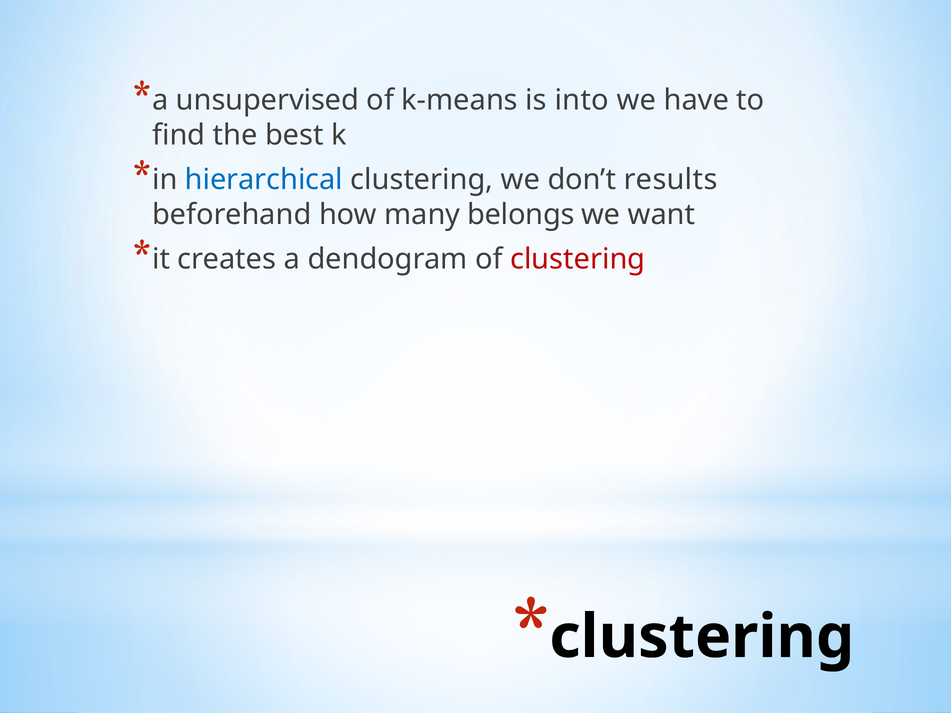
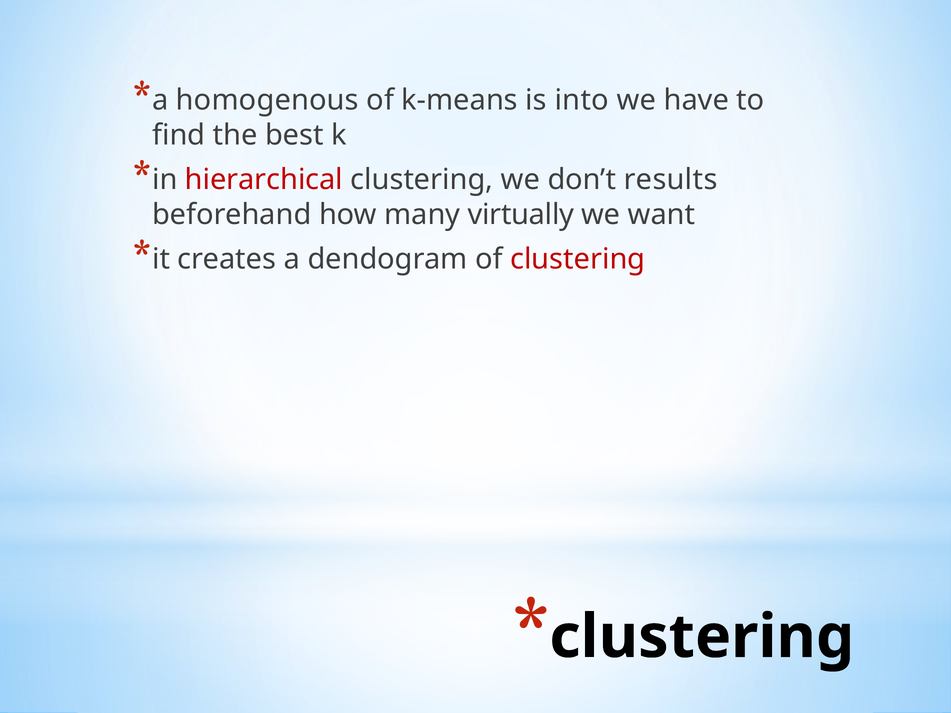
unsupervised: unsupervised -> homogenous
hierarchical colour: blue -> red
belongs: belongs -> virtually
